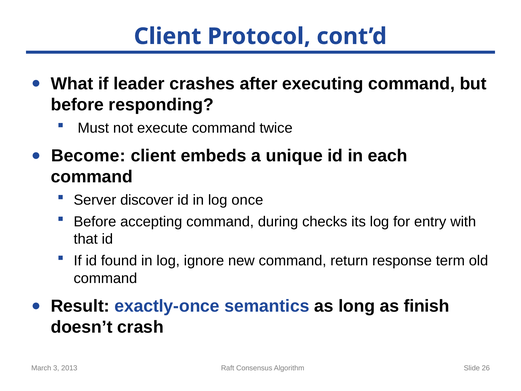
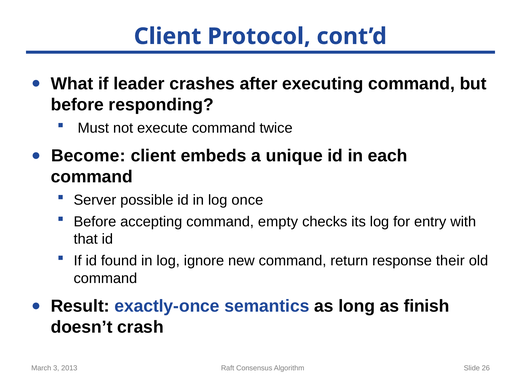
discover: discover -> possible
during: during -> empty
term: term -> their
